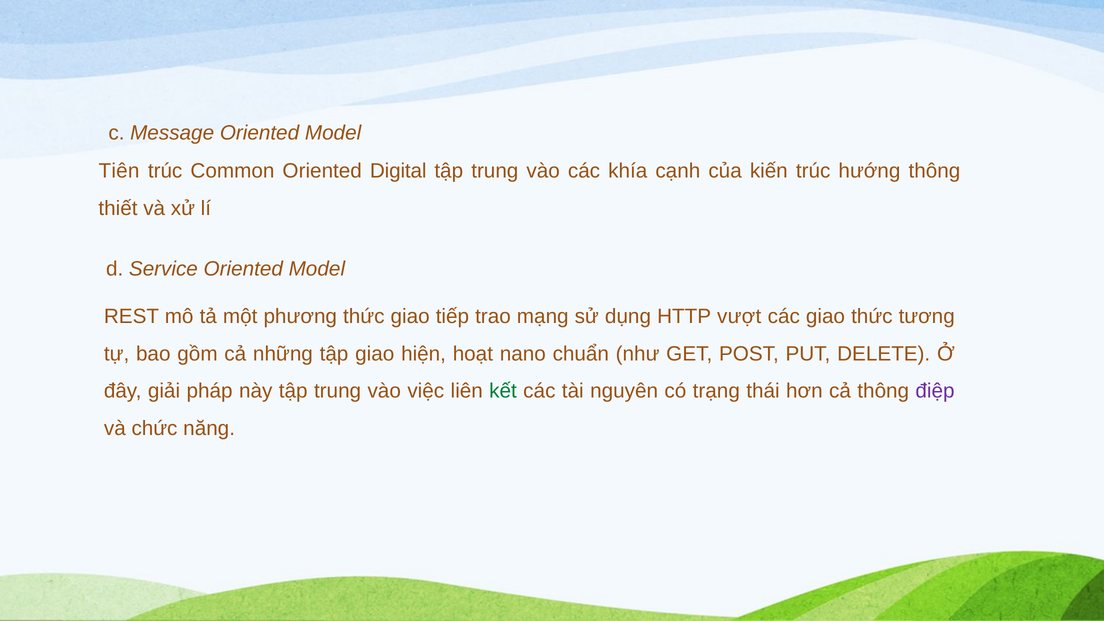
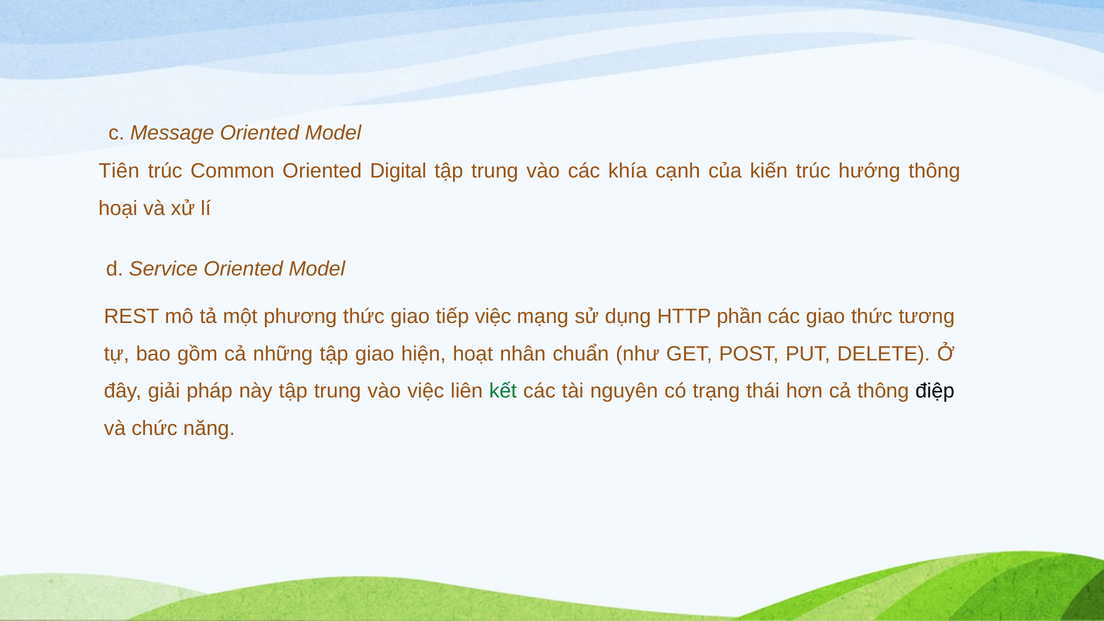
thiết: thiết -> hoại
tiếp trao: trao -> việc
vượt: vượt -> phần
nano: nano -> nhân
điệp colour: purple -> black
